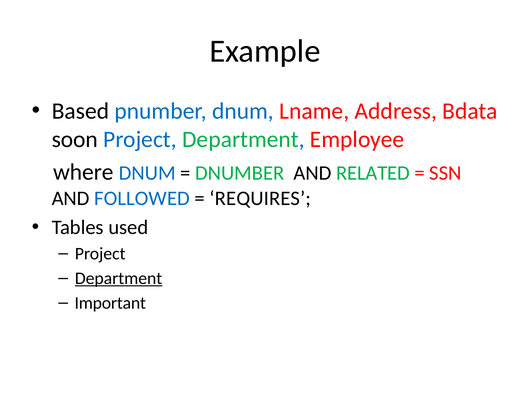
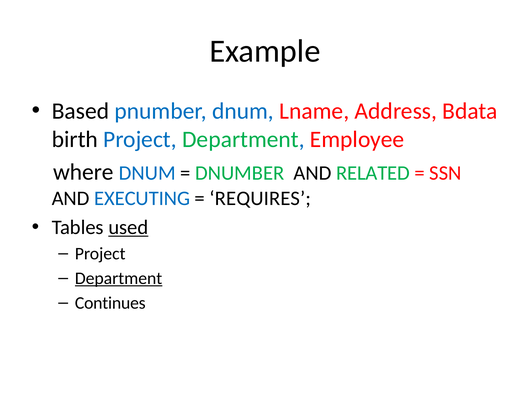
soon: soon -> birth
FOLLOWED: FOLLOWED -> EXECUTING
used underline: none -> present
Important: Important -> Continues
